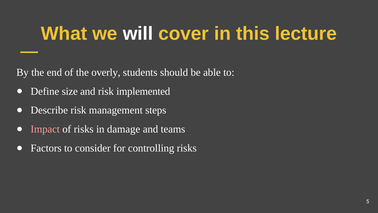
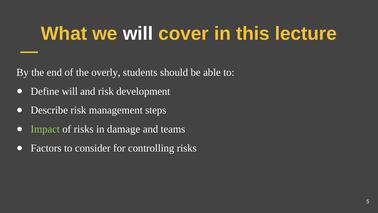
Define size: size -> will
implemented: implemented -> development
Impact colour: pink -> light green
